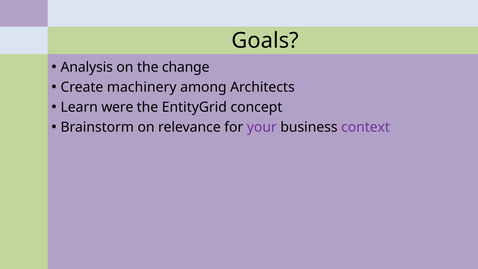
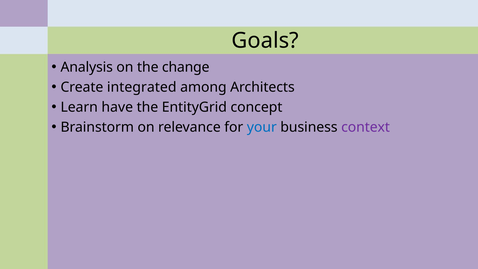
machinery: machinery -> integrated
were: were -> have
your colour: purple -> blue
